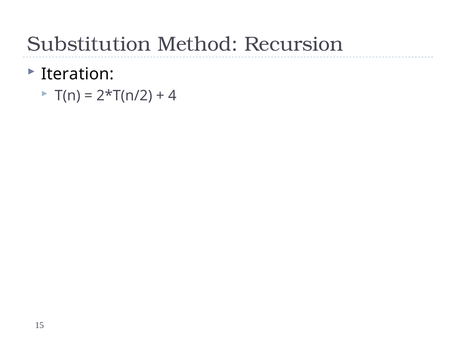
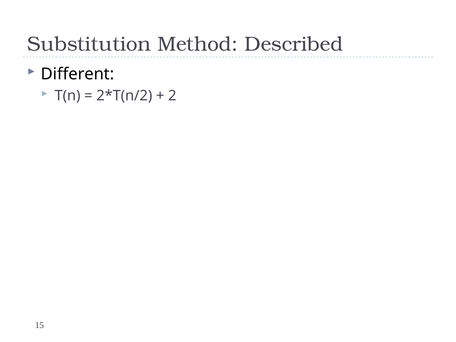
Recursion: Recursion -> Described
Iteration: Iteration -> Different
4: 4 -> 2
